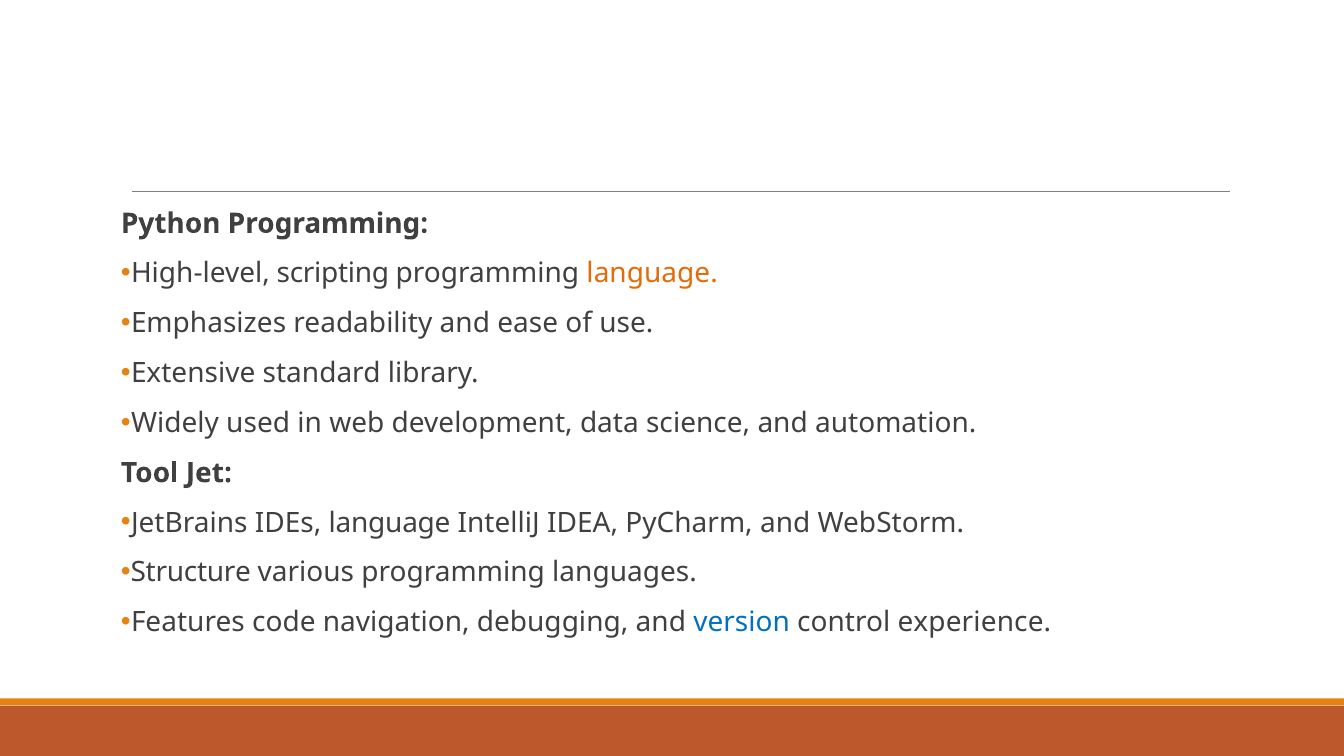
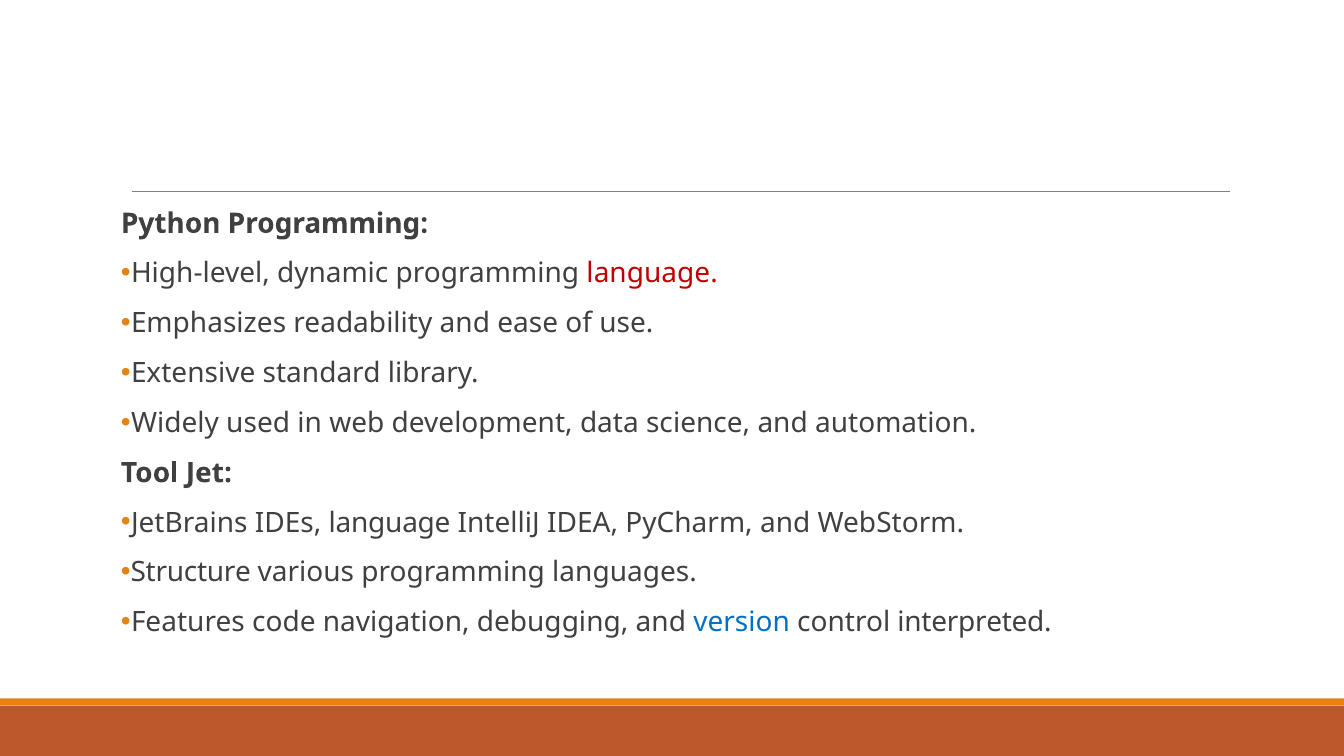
scripting: scripting -> dynamic
language at (652, 273) colour: orange -> red
experience: experience -> interpreted
